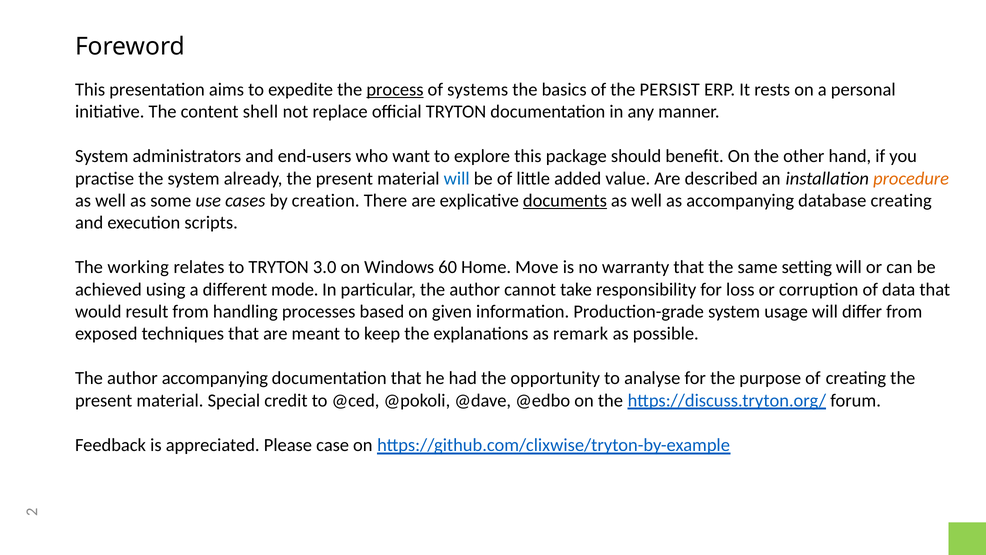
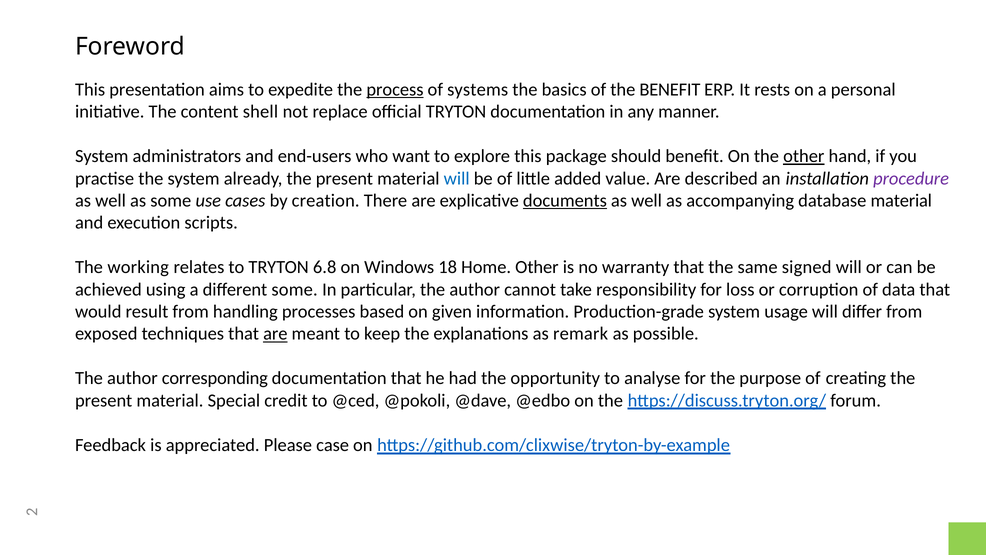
the PERSIST: PERSIST -> BENEFIT
other at (804, 156) underline: none -> present
procedure colour: orange -> purple
database creating: creating -> material
3.0: 3.0 -> 6.8
60: 60 -> 18
Home Move: Move -> Other
setting: setting -> signed
different mode: mode -> some
are at (275, 334) underline: none -> present
author accompanying: accompanying -> corresponding
